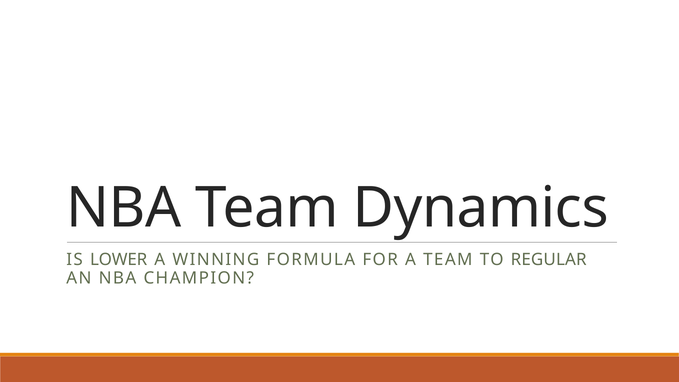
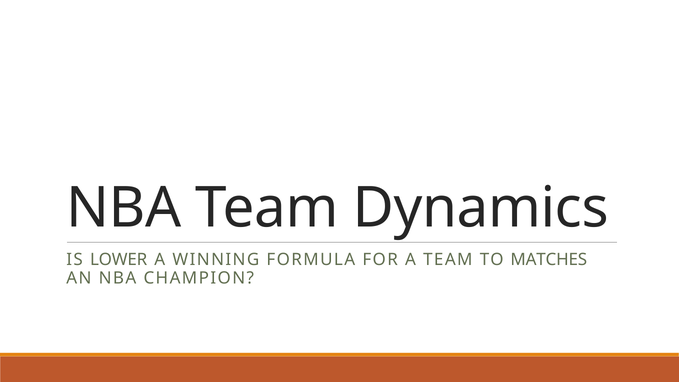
REGULAR: REGULAR -> MATCHES
